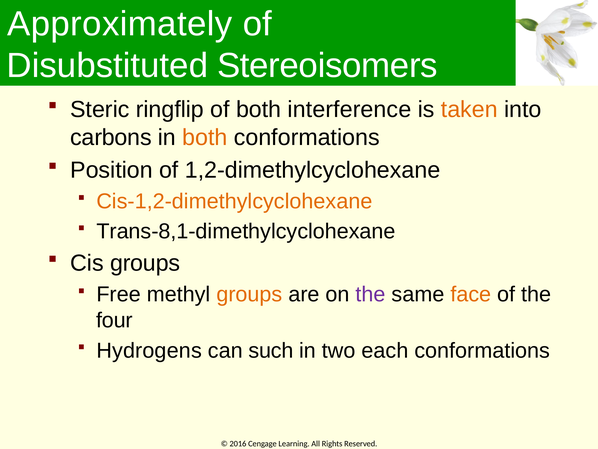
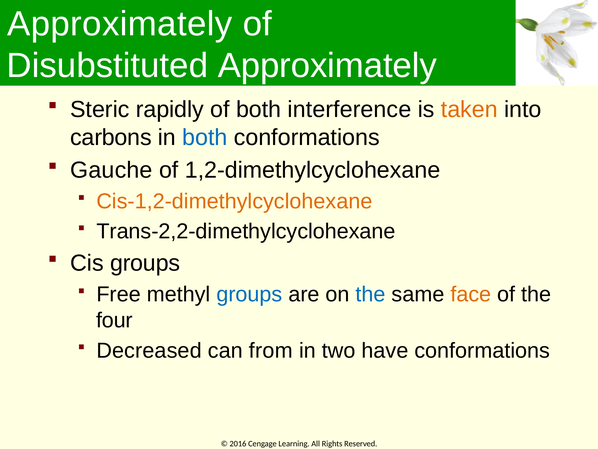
Disubstituted Stereoisomers: Stereoisomers -> Approximately
ringflip: ringflip -> rapidly
both at (205, 137) colour: orange -> blue
Position: Position -> Gauche
Trans-8,1-dimethylcyclohexane: Trans-8,1-dimethylcyclohexane -> Trans-2,2-dimethylcyclohexane
groups at (249, 294) colour: orange -> blue
the at (371, 294) colour: purple -> blue
Hydrogens: Hydrogens -> Decreased
such: such -> from
each: each -> have
